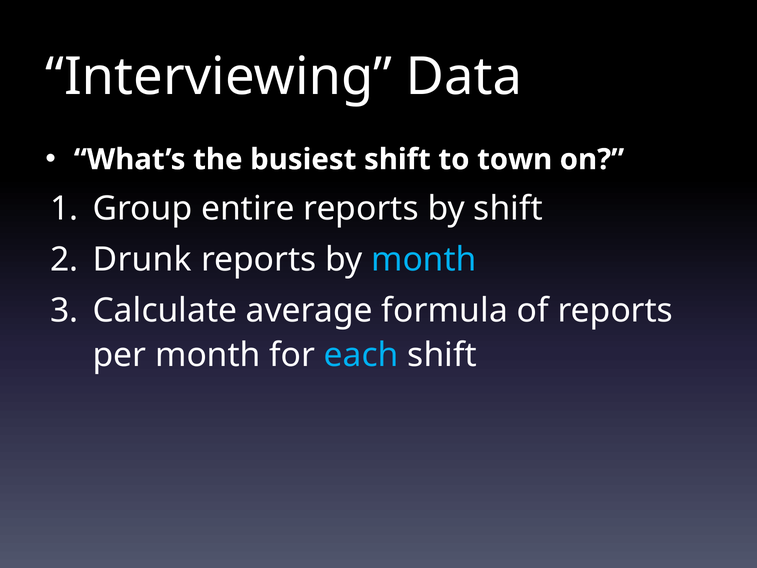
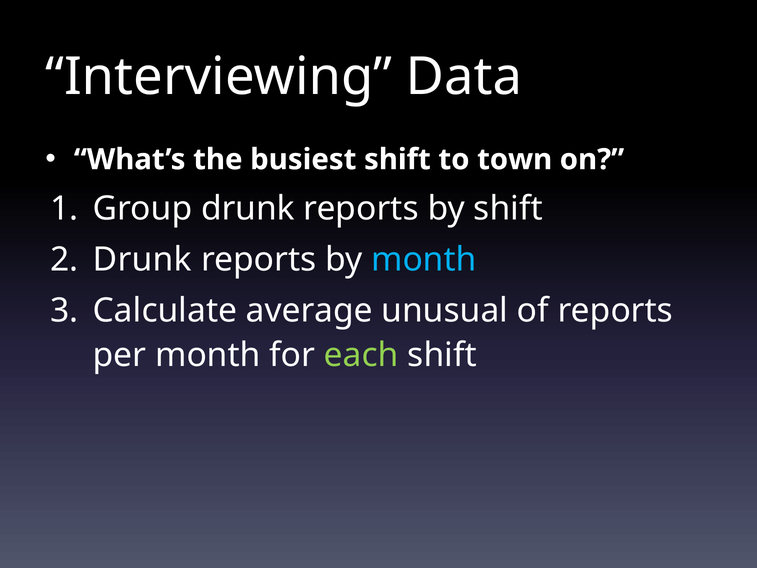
Group entire: entire -> drunk
formula: formula -> unusual
each colour: light blue -> light green
